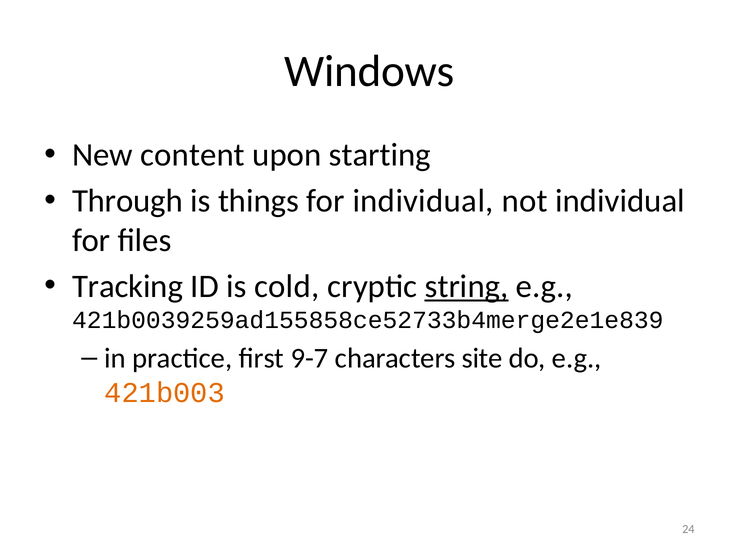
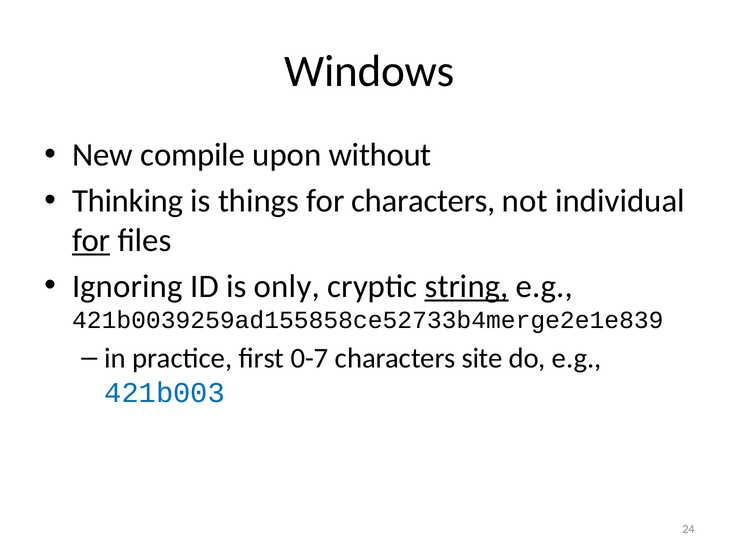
content: content -> compile
starting: starting -> without
Through: Through -> Thinking
for individual: individual -> characters
for at (91, 240) underline: none -> present
Tracking: Tracking -> Ignoring
cold: cold -> only
9-7: 9-7 -> 0-7
421b003 colour: orange -> blue
